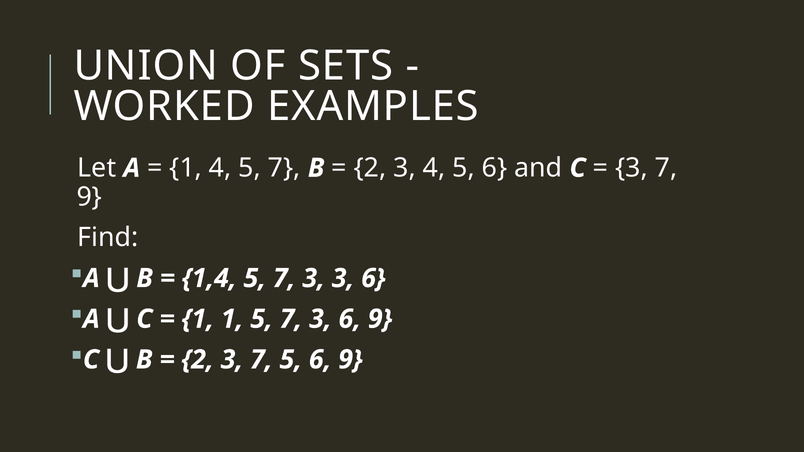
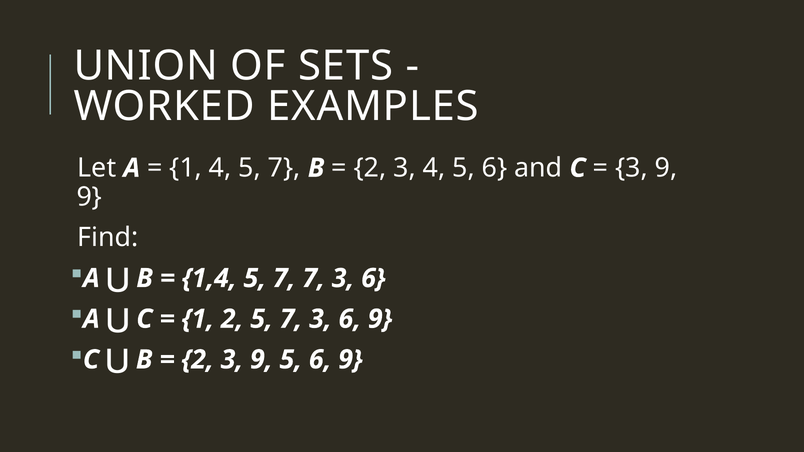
7 at (666, 168): 7 -> 9
1,4 5 7 3: 3 -> 7
1 1: 1 -> 2
2 3 7: 7 -> 9
